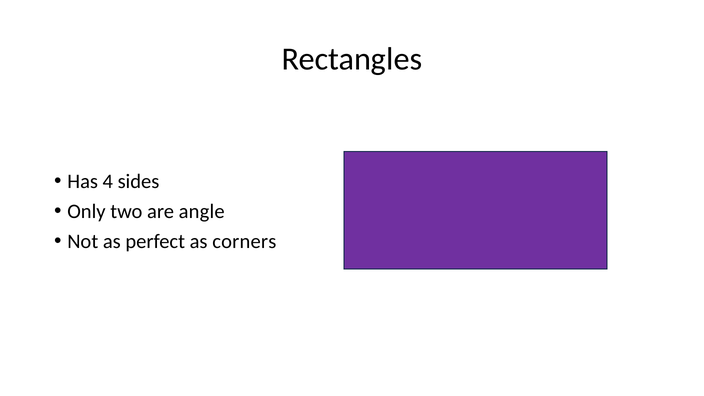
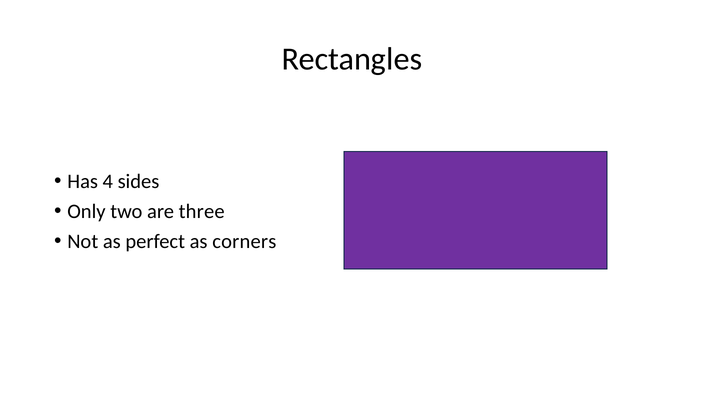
angle: angle -> three
